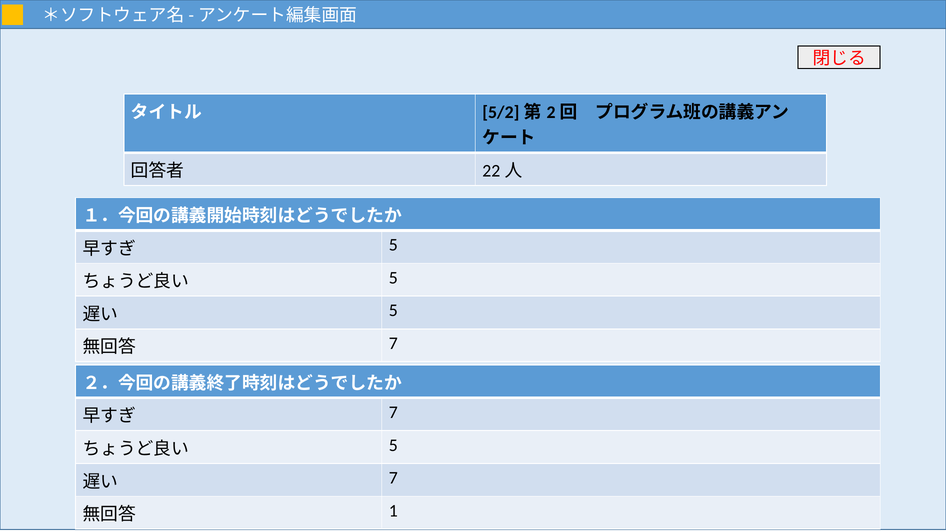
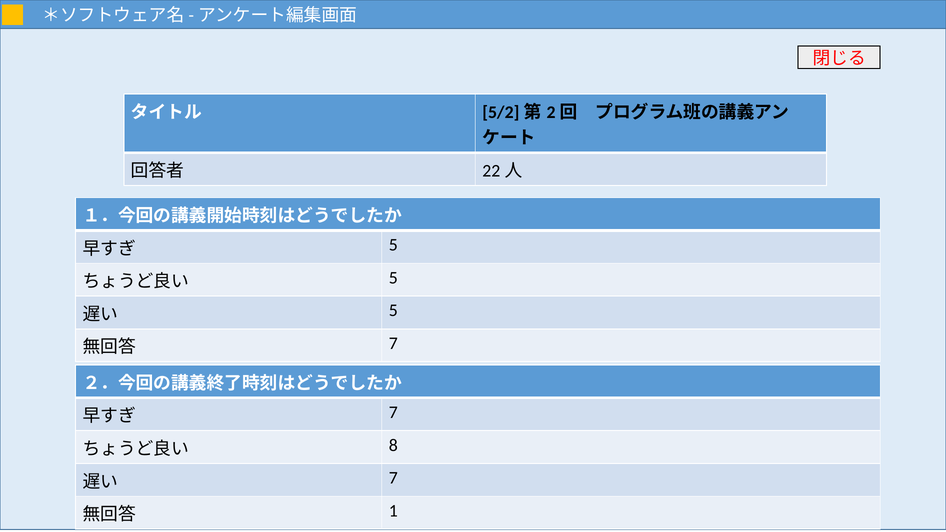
5 at (393, 445): 5 -> 8
